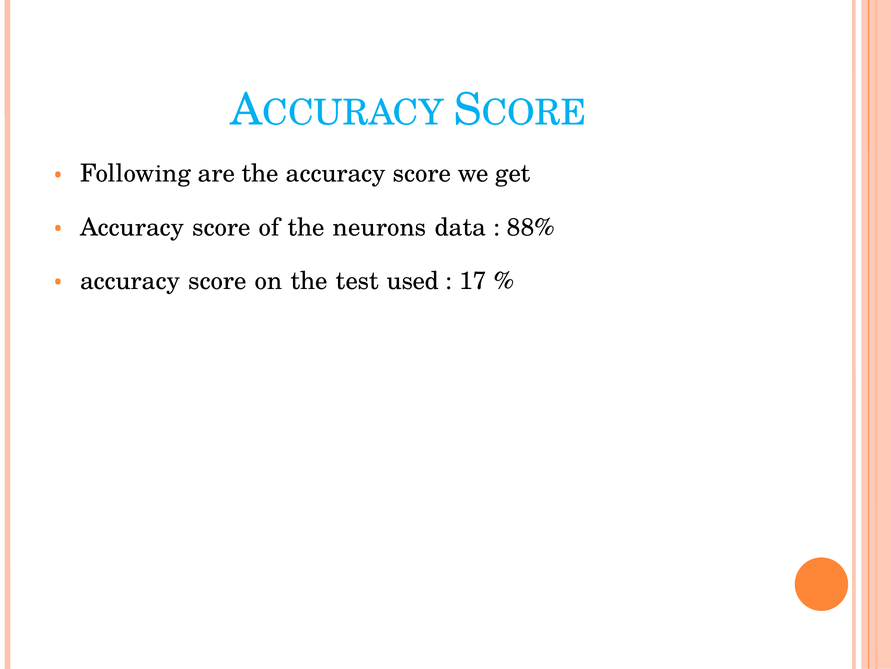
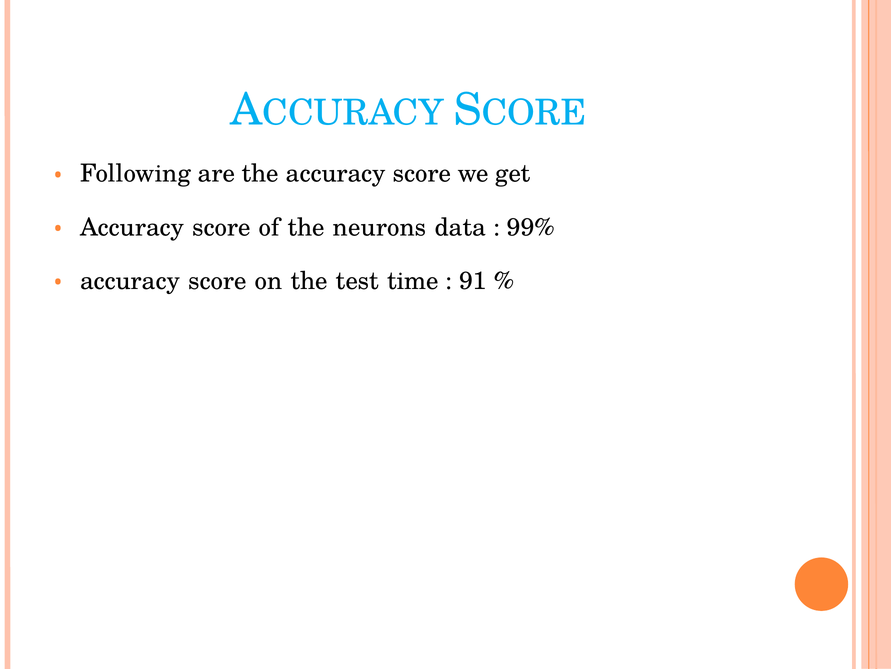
88%: 88% -> 99%
used: used -> time
17: 17 -> 91
